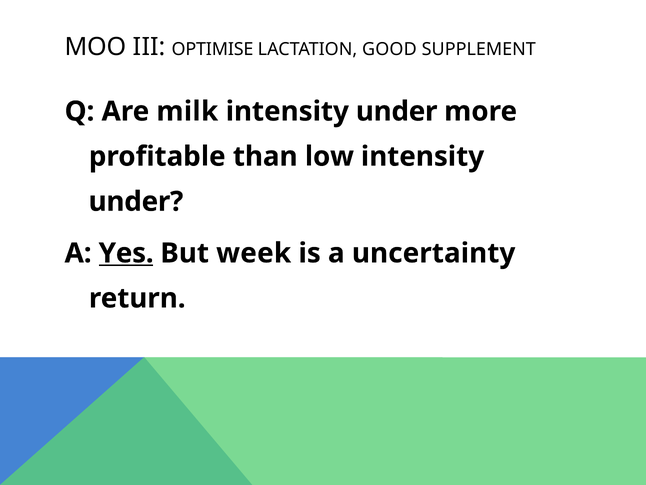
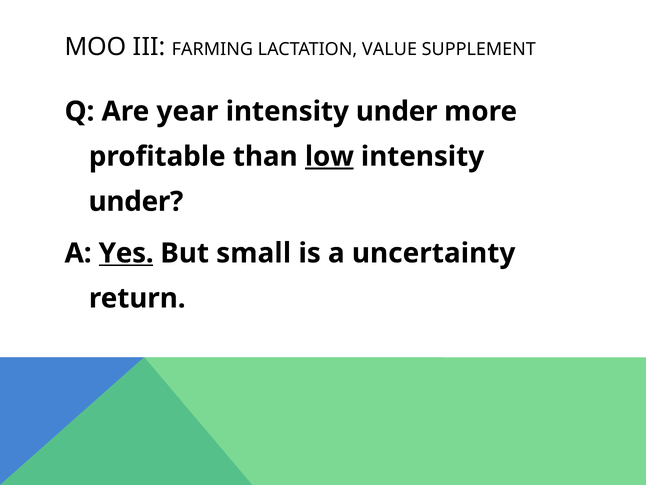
OPTIMISE: OPTIMISE -> FARMING
GOOD: GOOD -> VALUE
milk: milk -> year
low underline: none -> present
week: week -> small
